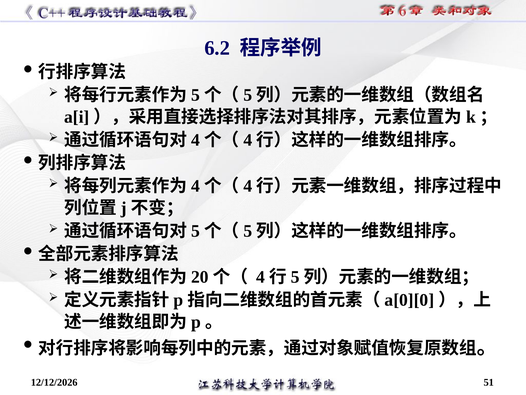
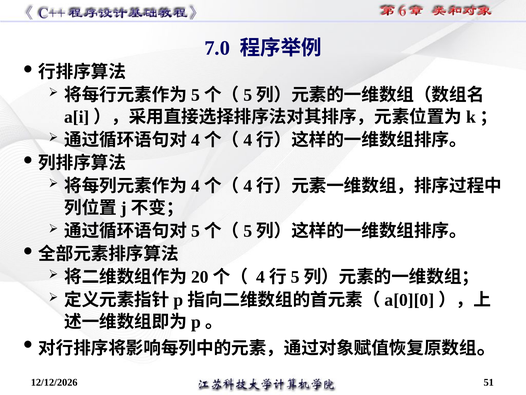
6.2: 6.2 -> 7.0
